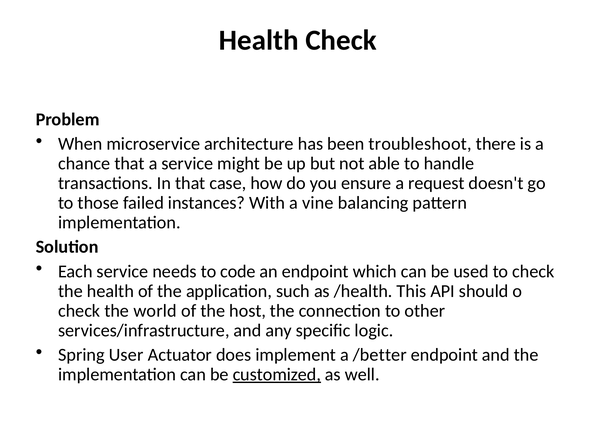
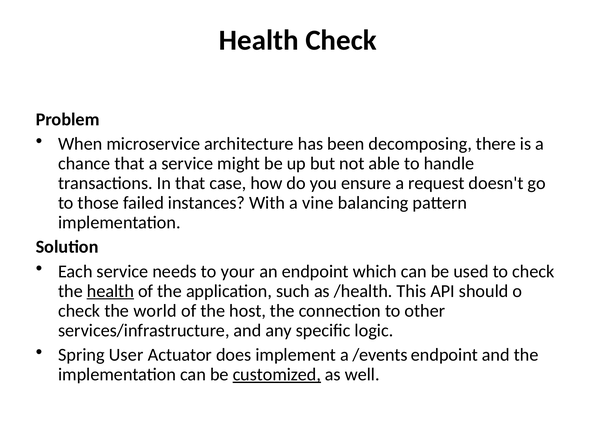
troubleshoot: troubleshoot -> decomposing
code: code -> your
health at (110, 291) underline: none -> present
/better: /better -> /events
